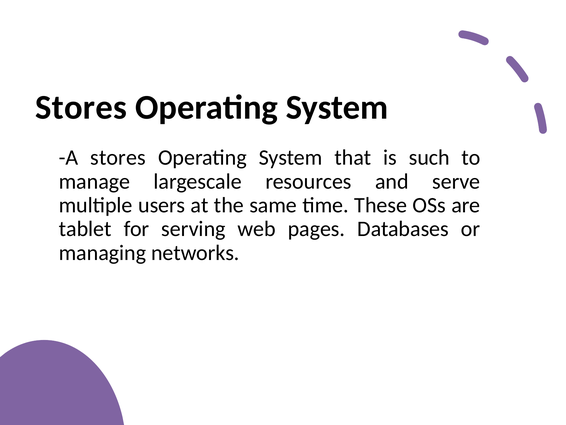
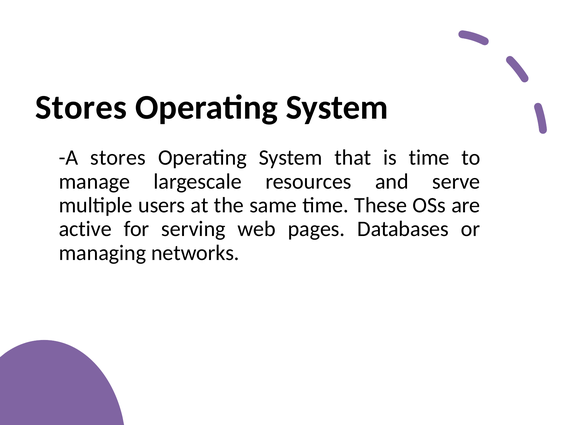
is such: such -> time
tablet: tablet -> active
